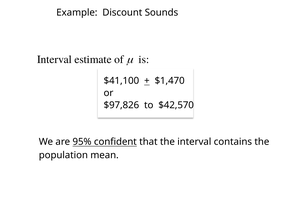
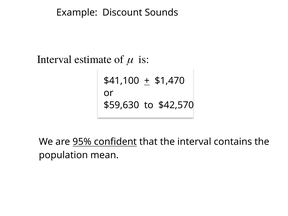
$97,826: $97,826 -> $59,630
